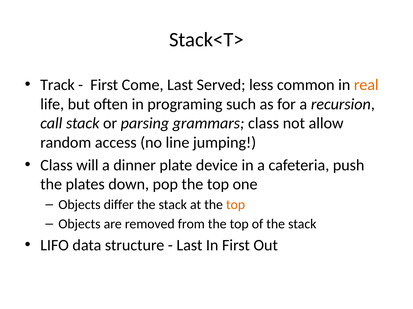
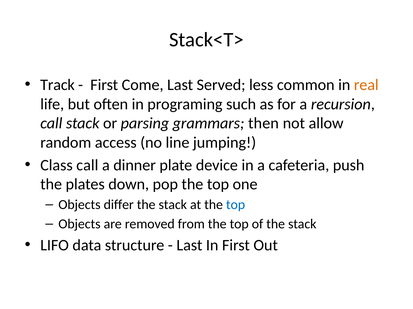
grammars class: class -> then
Class will: will -> call
top at (236, 205) colour: orange -> blue
